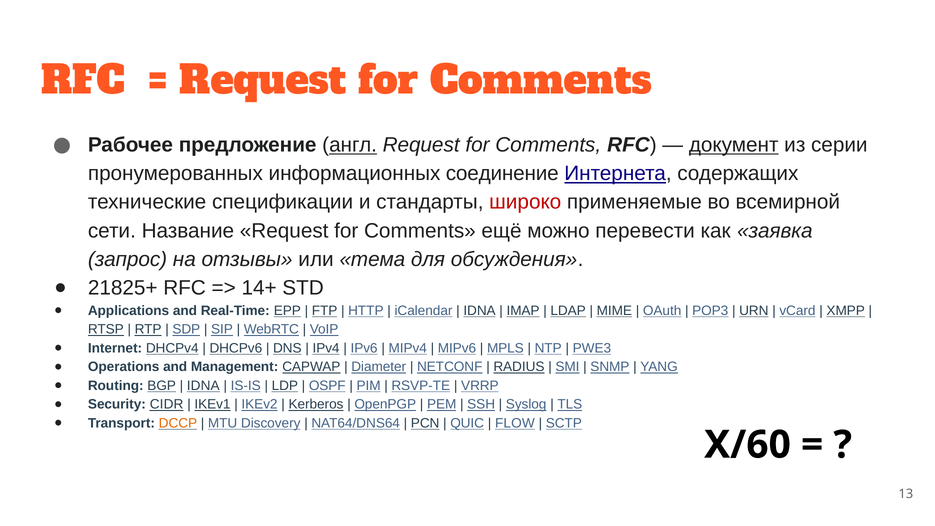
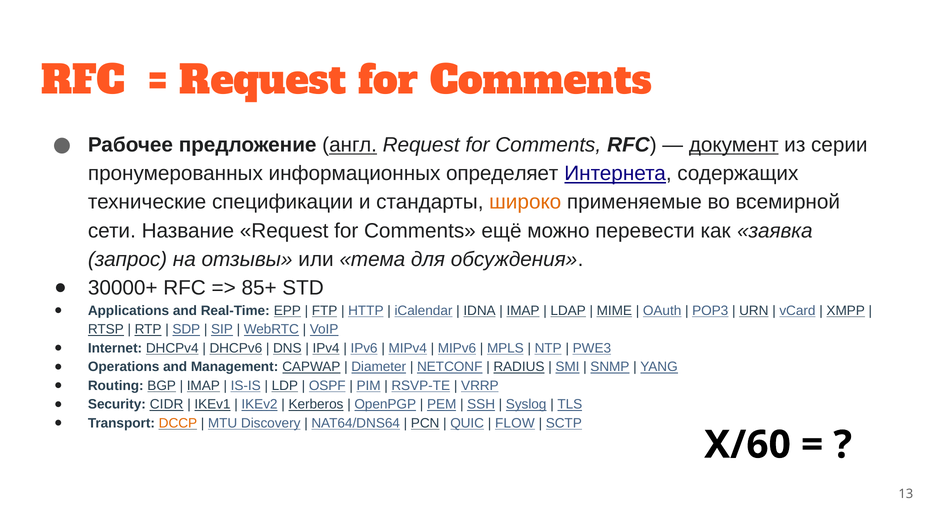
соединение: соединение -> определяет
широко colour: red -> orange
21825+: 21825+ -> 30000+
14+: 14+ -> 85+
IDNA at (203, 386): IDNA -> IMAP
